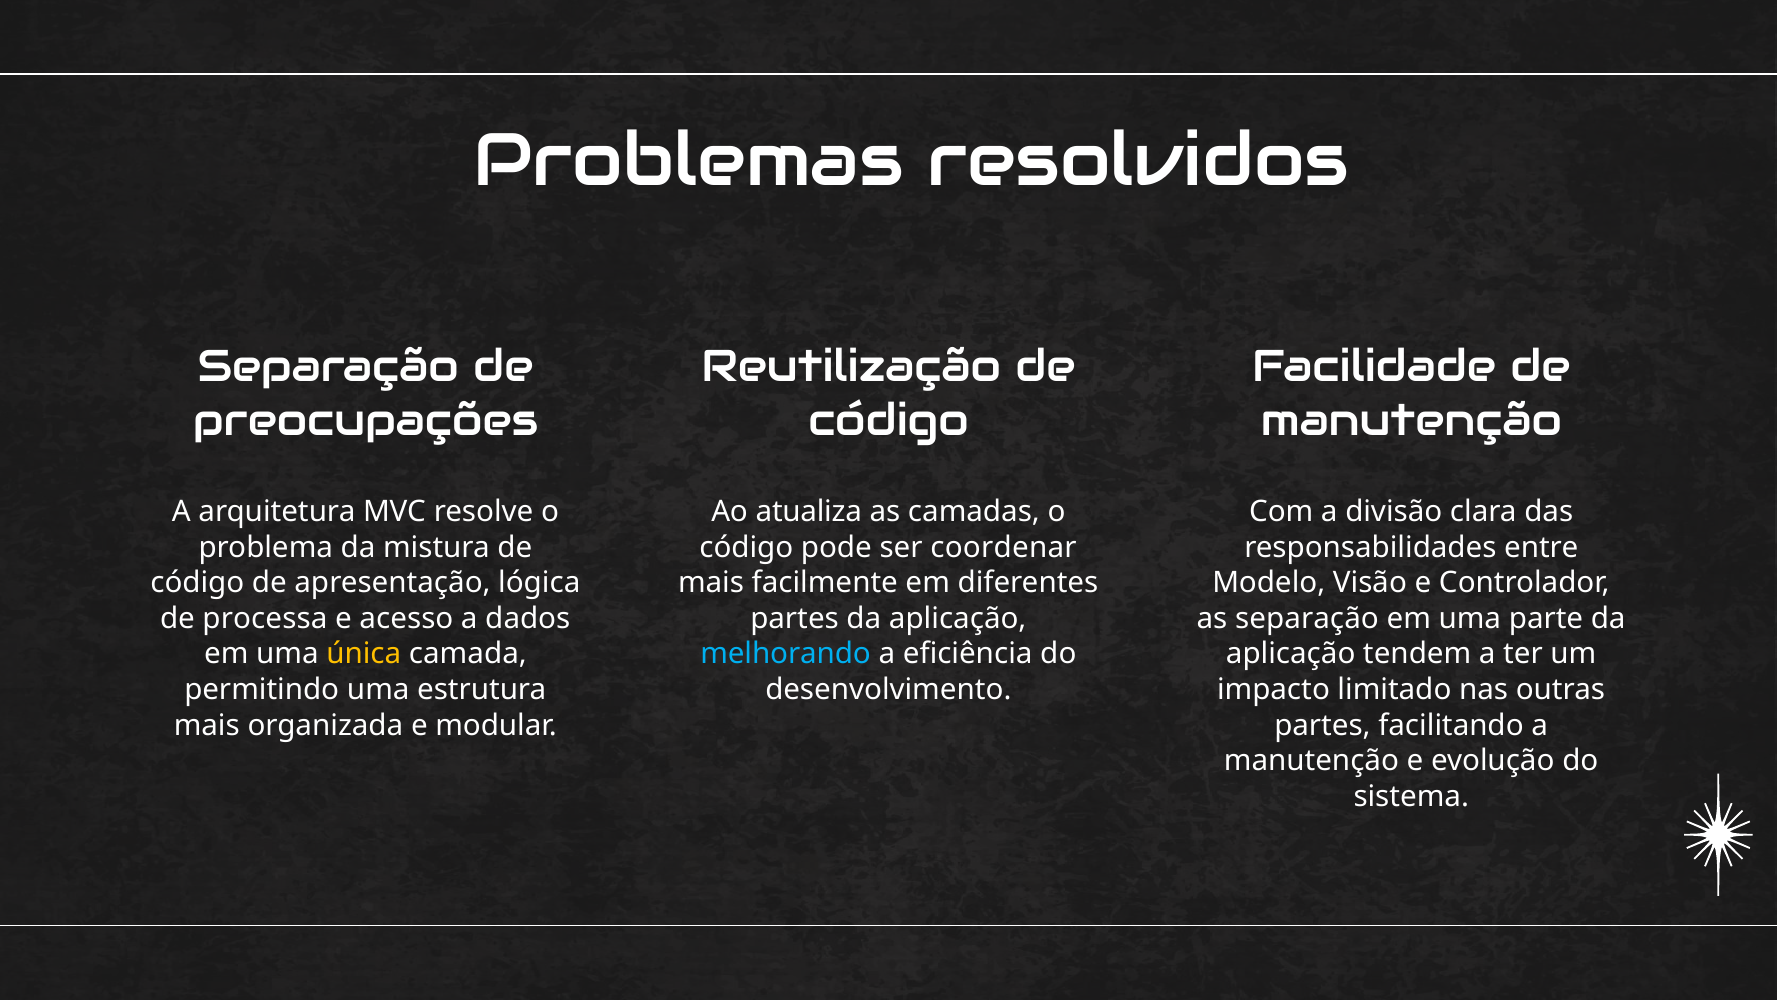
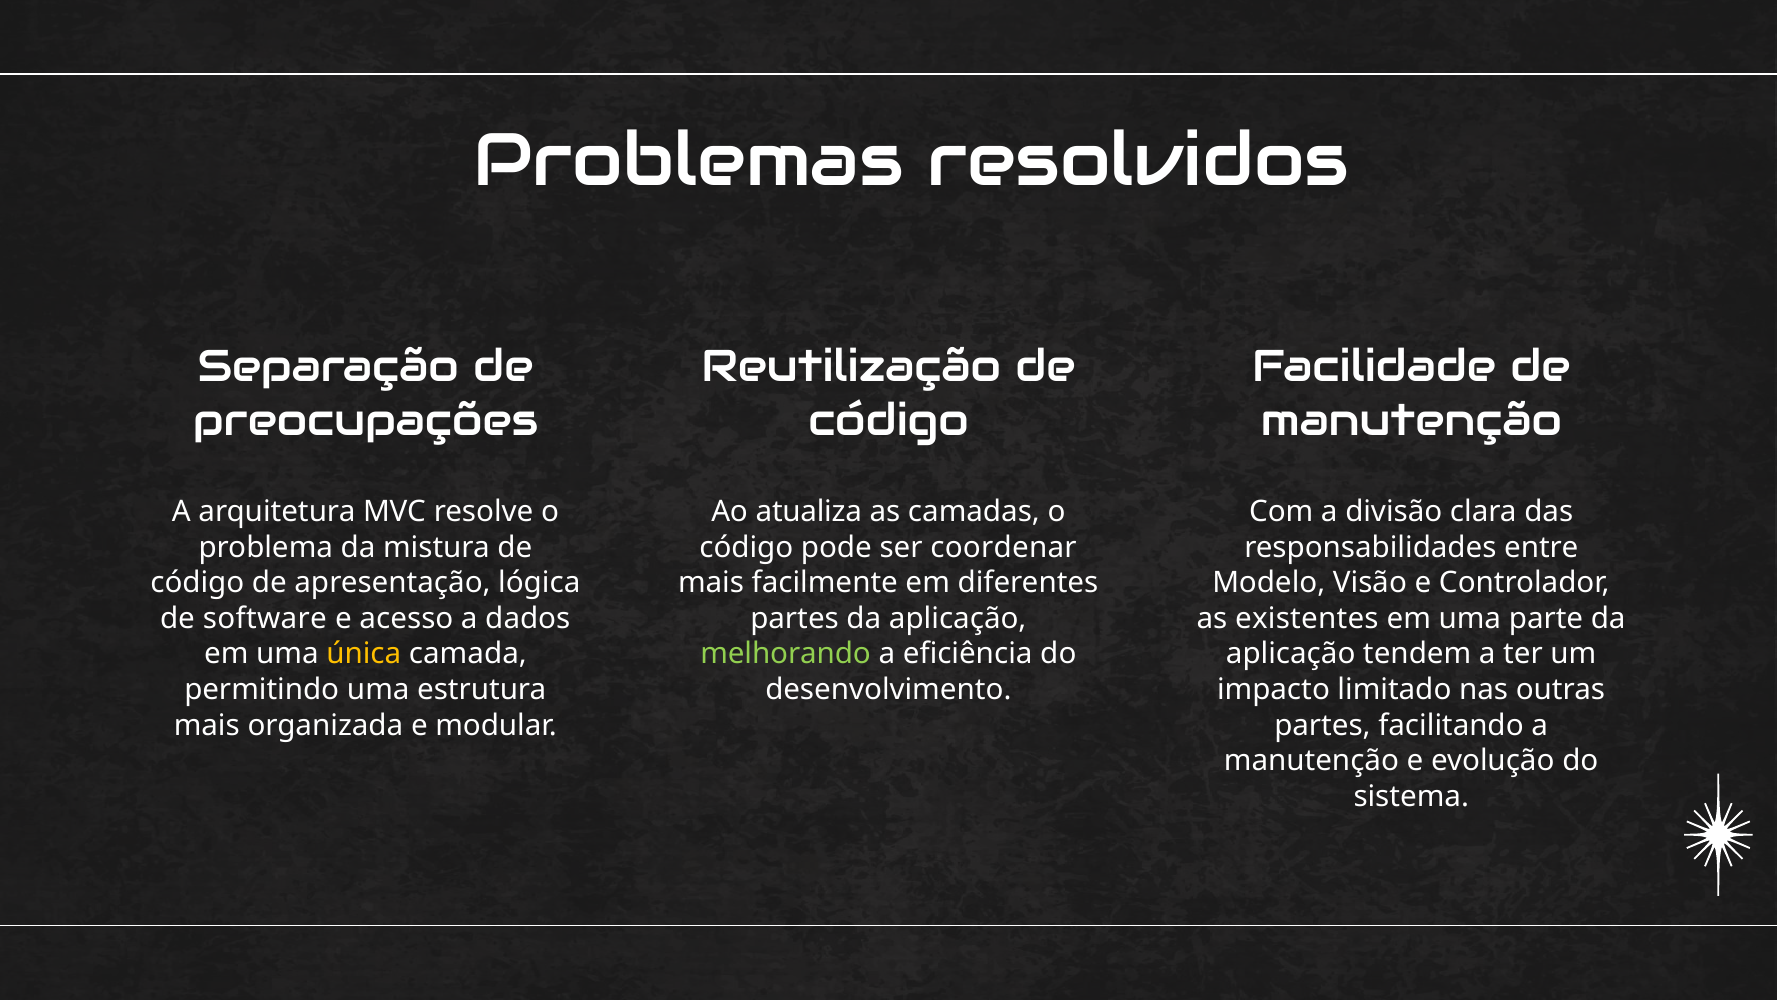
processa: processa -> software
as separação: separação -> existentes
melhorando colour: light blue -> light green
